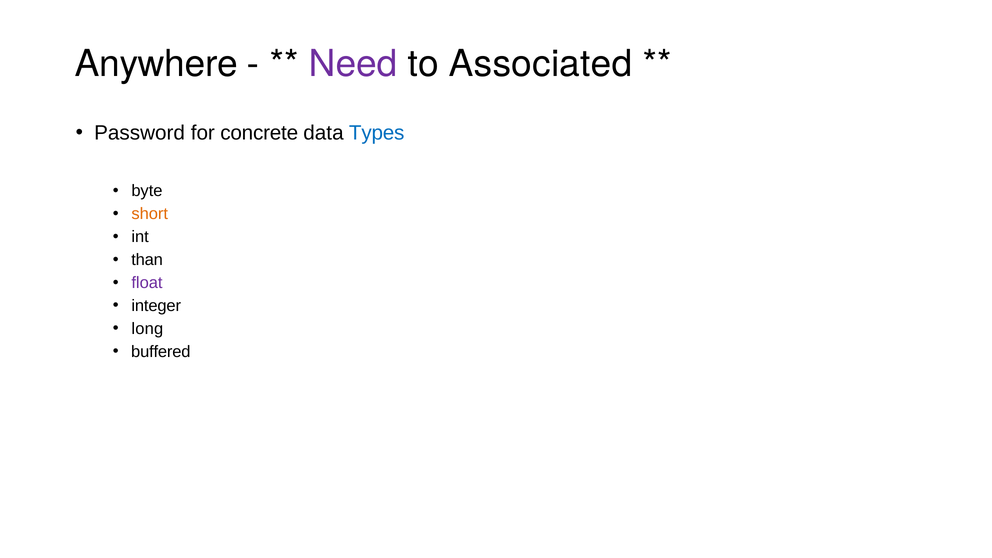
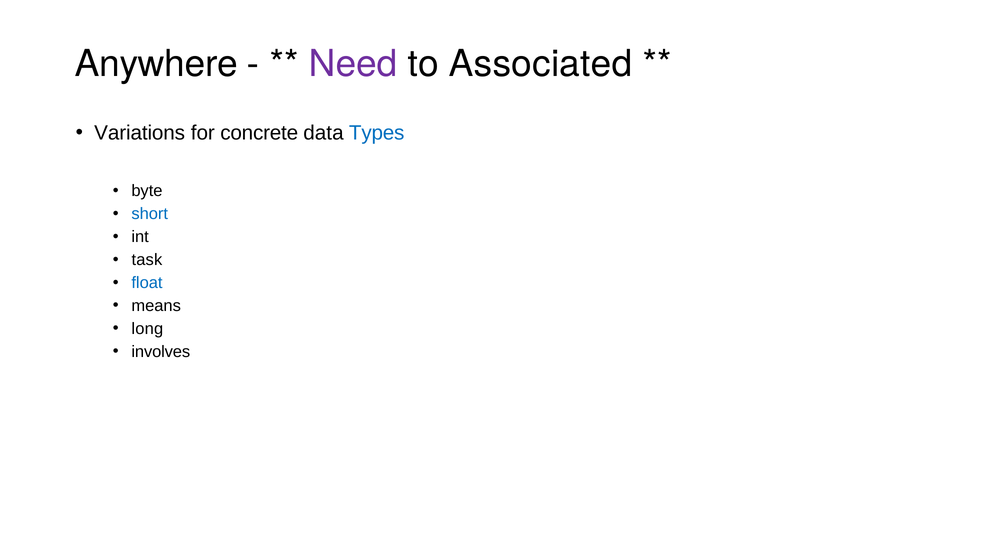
Password: Password -> Variations
short colour: orange -> blue
than: than -> task
float colour: purple -> blue
integer: integer -> means
buffered: buffered -> involves
